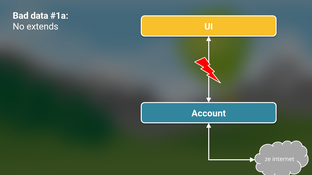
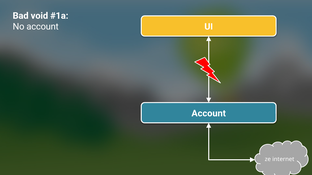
data: data -> void
No extends: extends -> account
